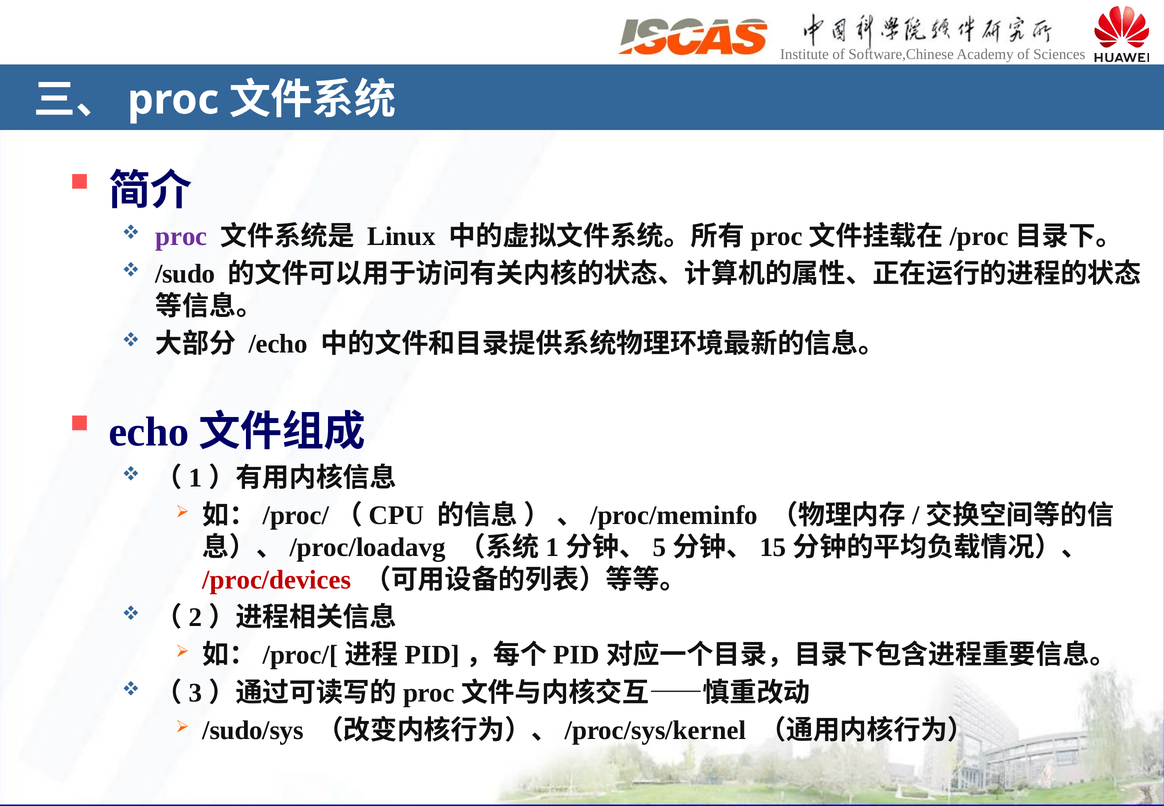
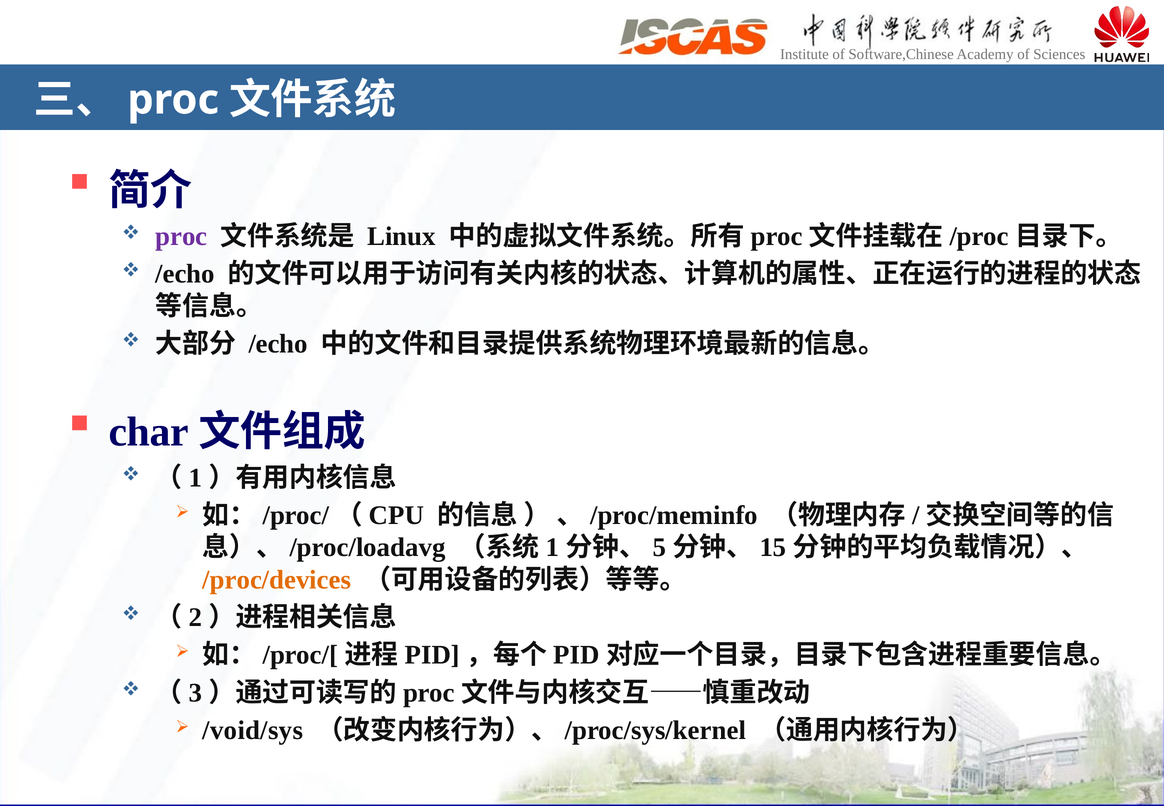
/sudo at (185, 274): /sudo -> /echo
echo: echo -> char
/proc/devices colour: red -> orange
/sudo/sys: /sudo/sys -> /void/sys
